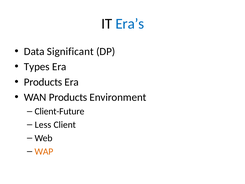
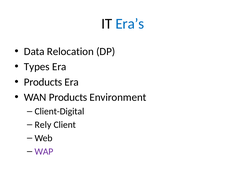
Significant: Significant -> Relocation
Client-Future: Client-Future -> Client-Digital
Less: Less -> Rely
WAP colour: orange -> purple
